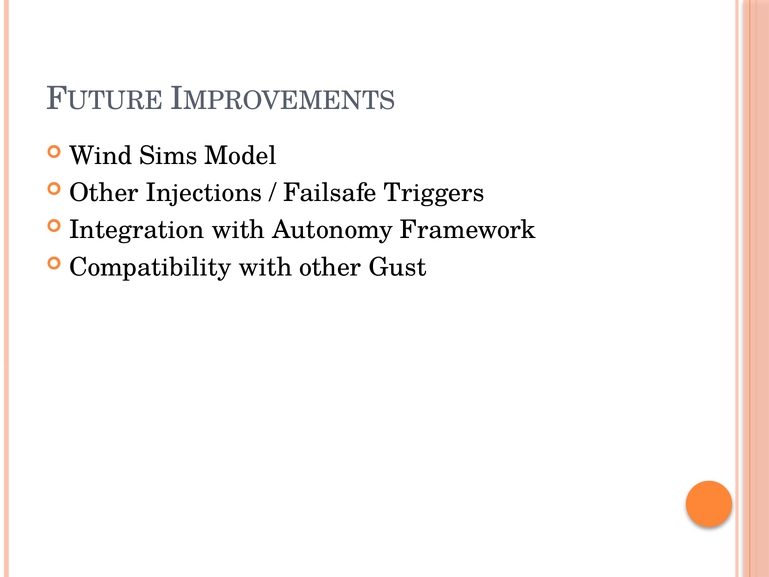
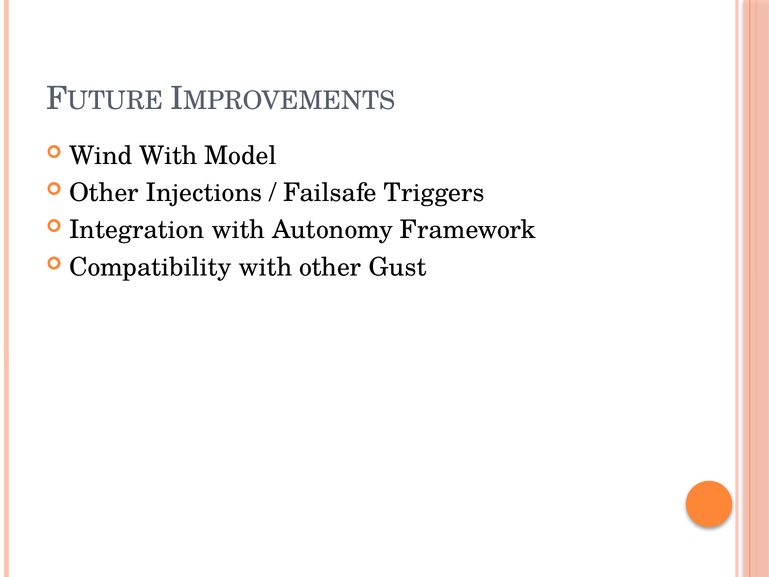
Wind Sims: Sims -> With
